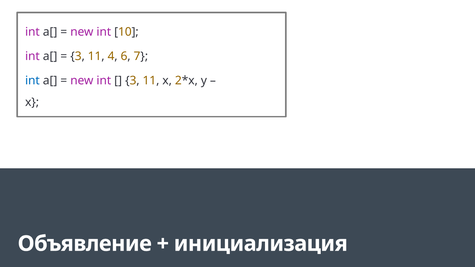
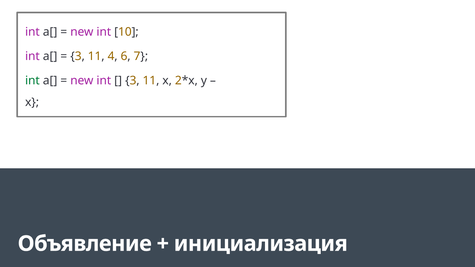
int at (32, 81) colour: blue -> green
